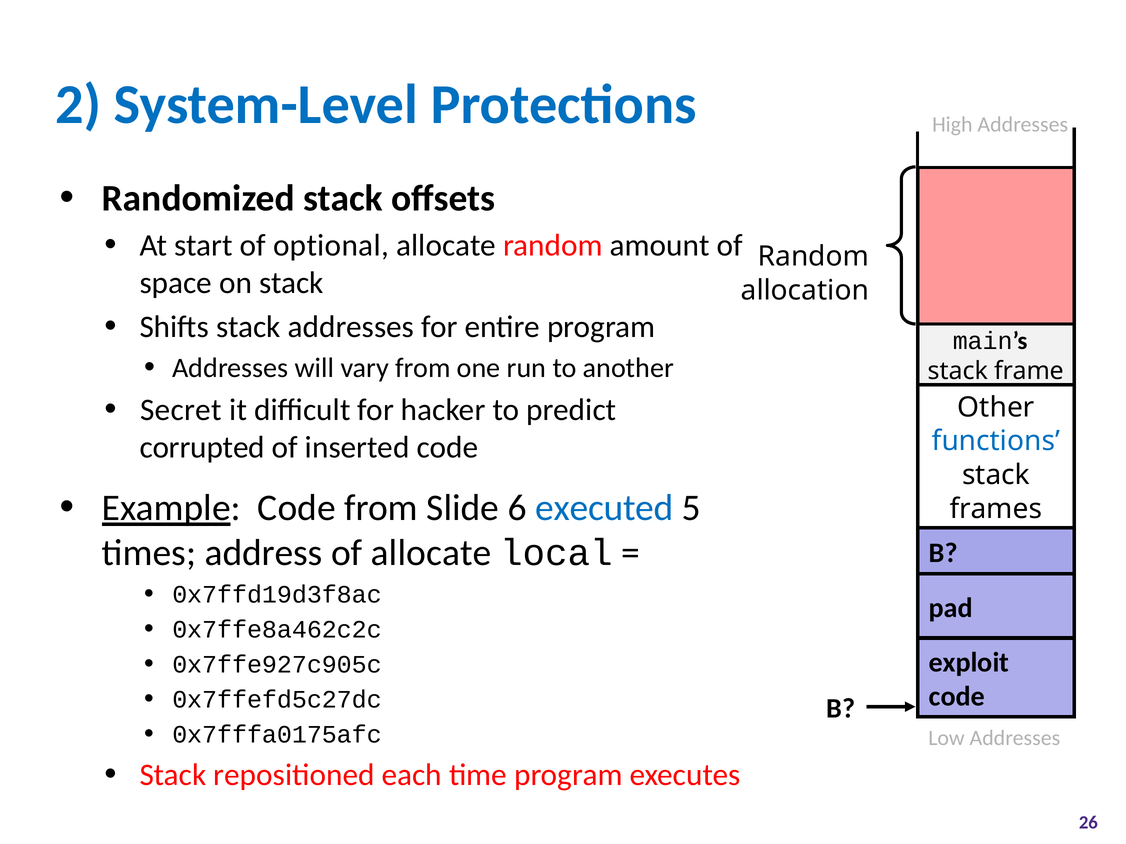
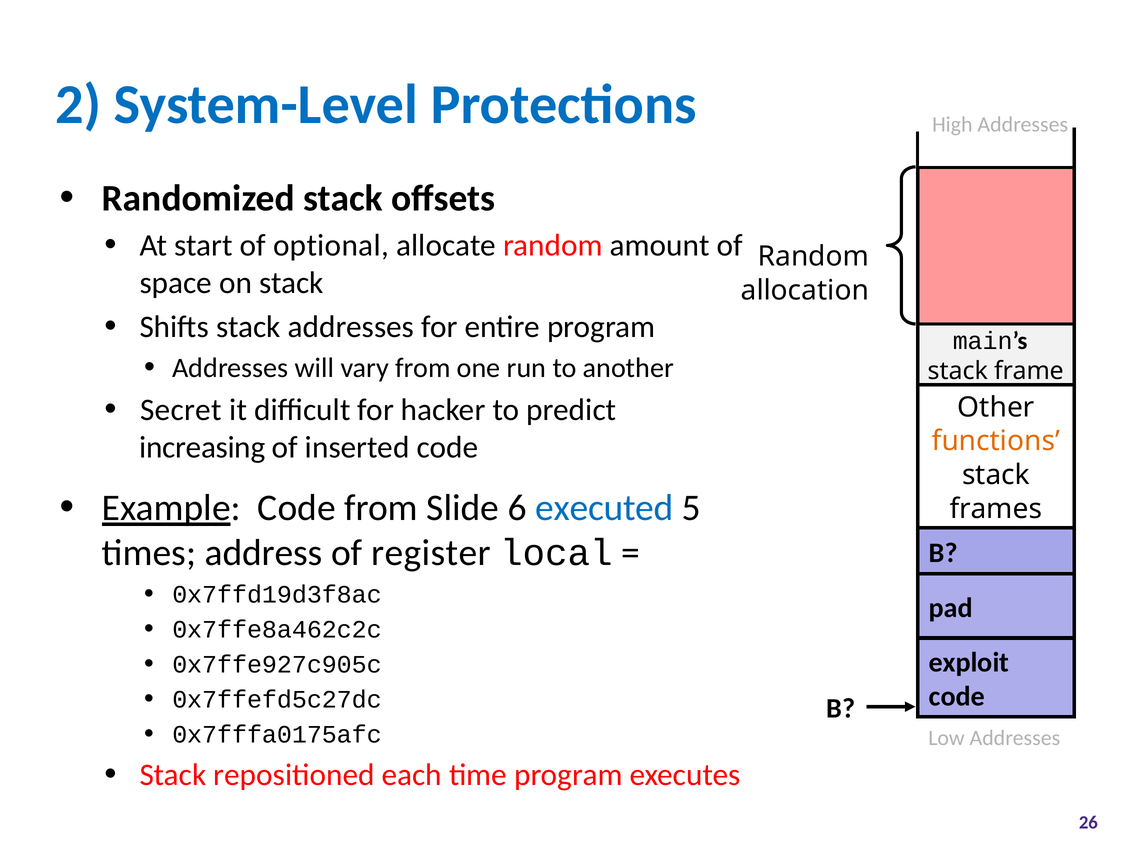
functions colour: blue -> orange
corrupted: corrupted -> increasing
of allocate: allocate -> register
